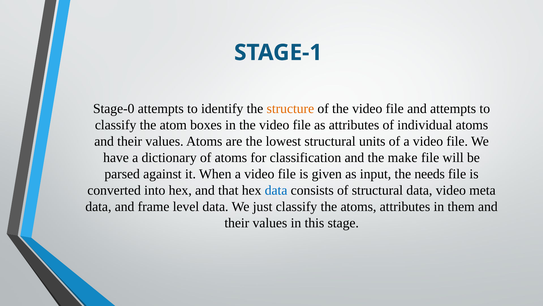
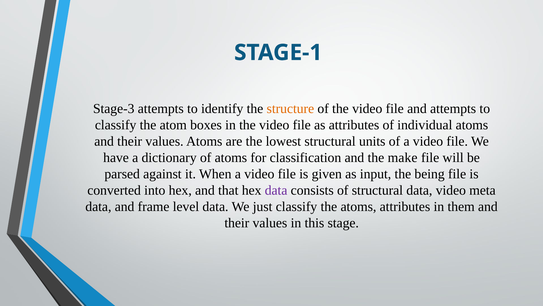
Stage-0: Stage-0 -> Stage-3
needs: needs -> being
data at (276, 190) colour: blue -> purple
